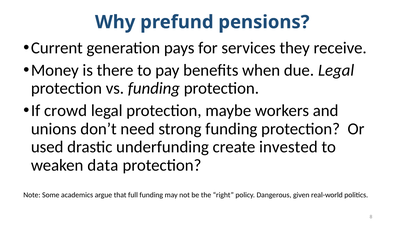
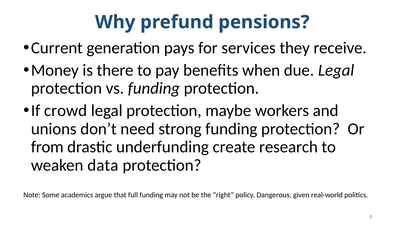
used: used -> from
invested: invested -> research
